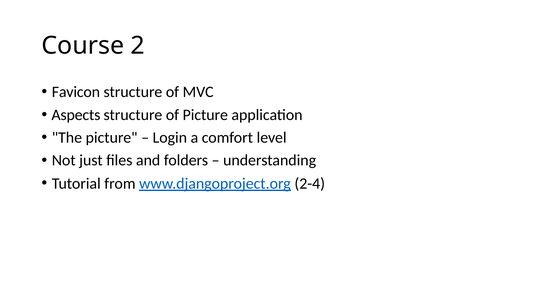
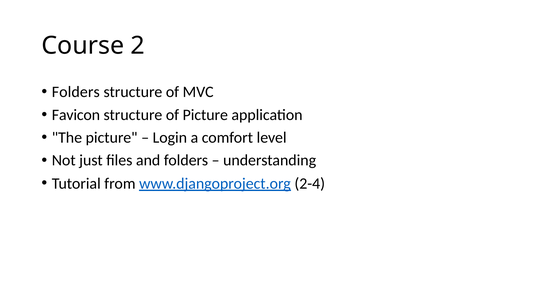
Favicon at (76, 92): Favicon -> Folders
Aspects: Aspects -> Favicon
